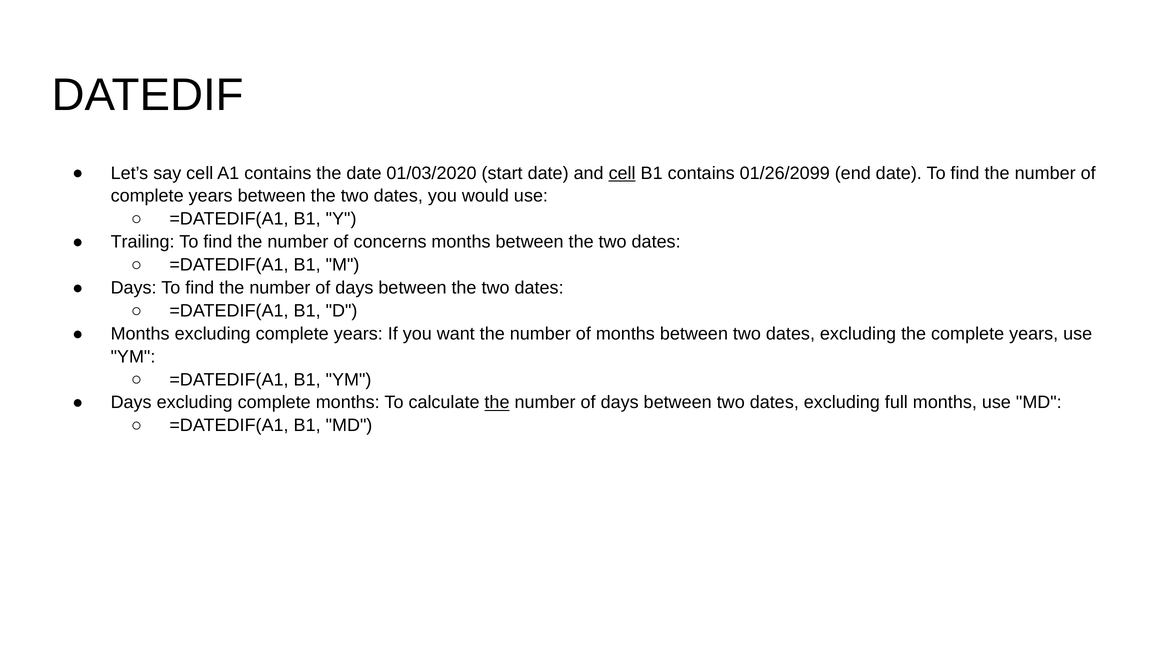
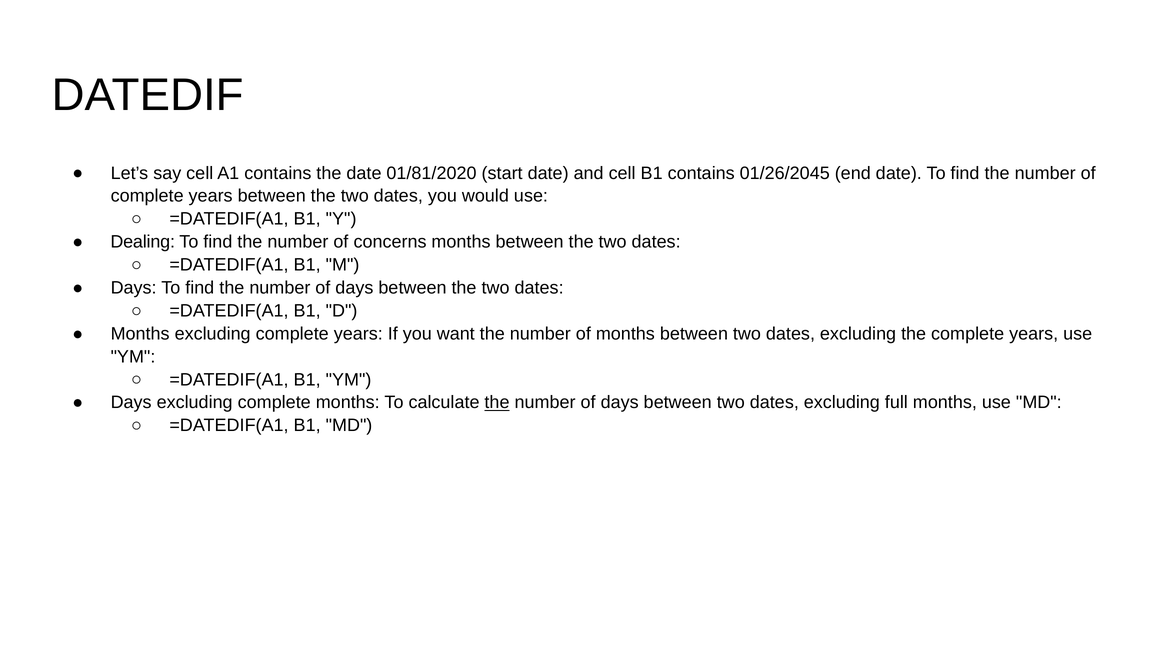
01/03/2020: 01/03/2020 -> 01/81/2020
cell at (622, 173) underline: present -> none
01/26/2099: 01/26/2099 -> 01/26/2045
Trailing: Trailing -> Dealing
